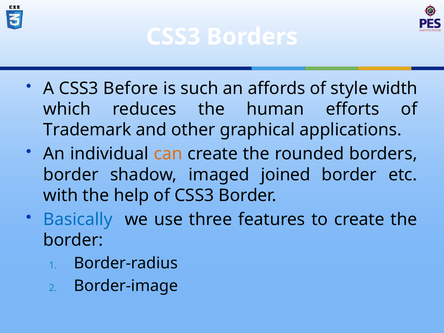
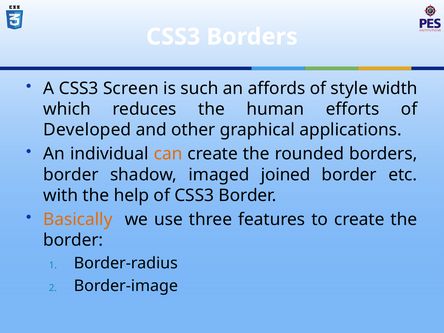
Before: Before -> Screen
Trademark: Trademark -> Developed
Basically colour: blue -> orange
